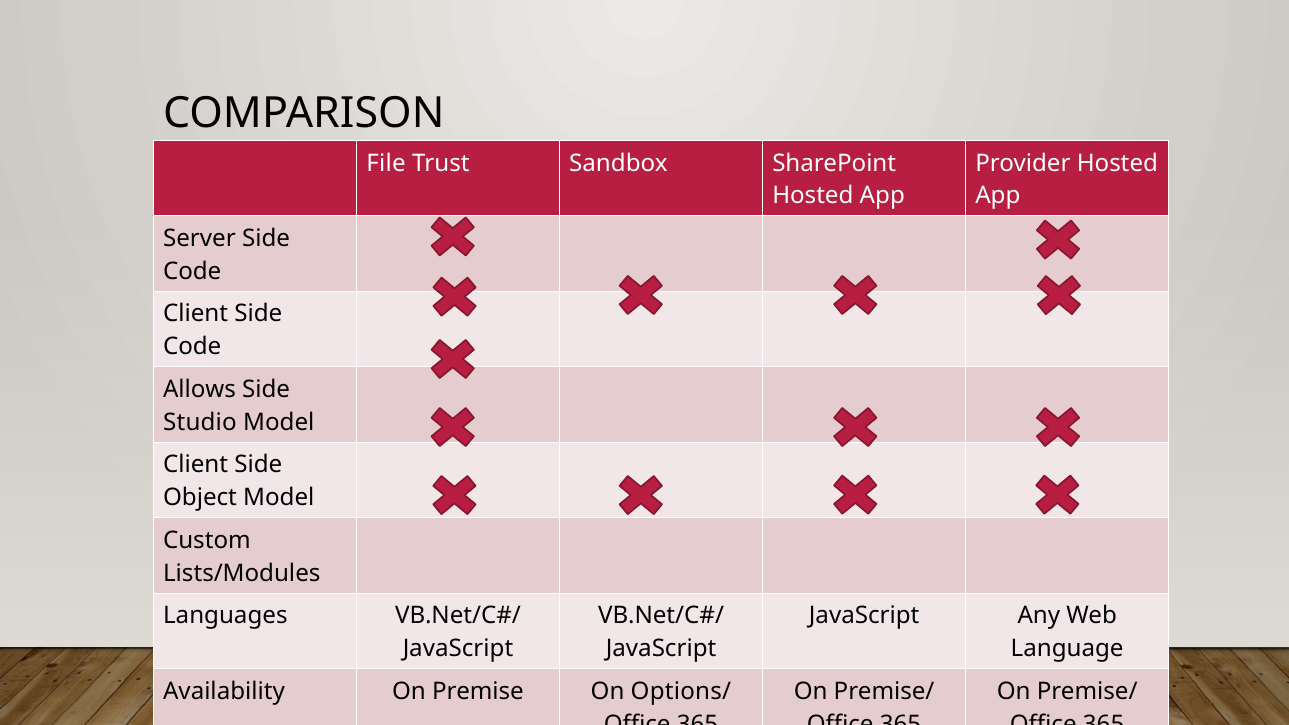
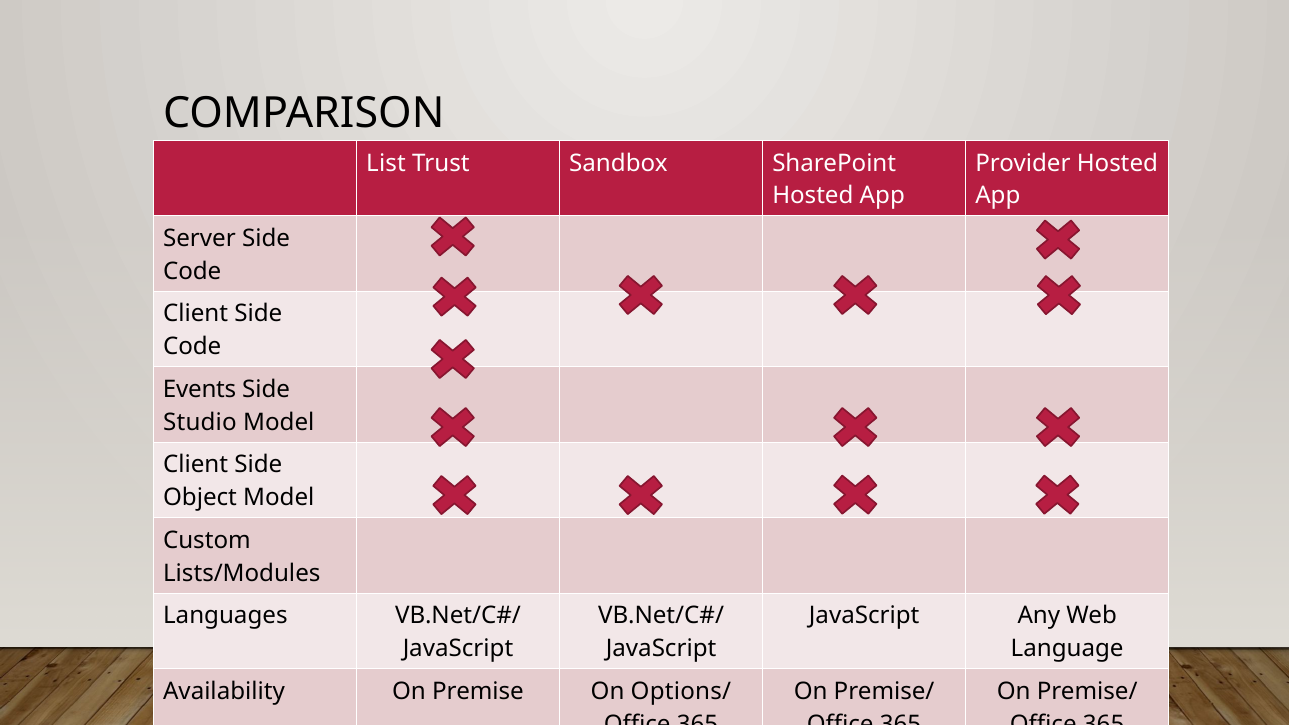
File: File -> List
Allows: Allows -> Events
